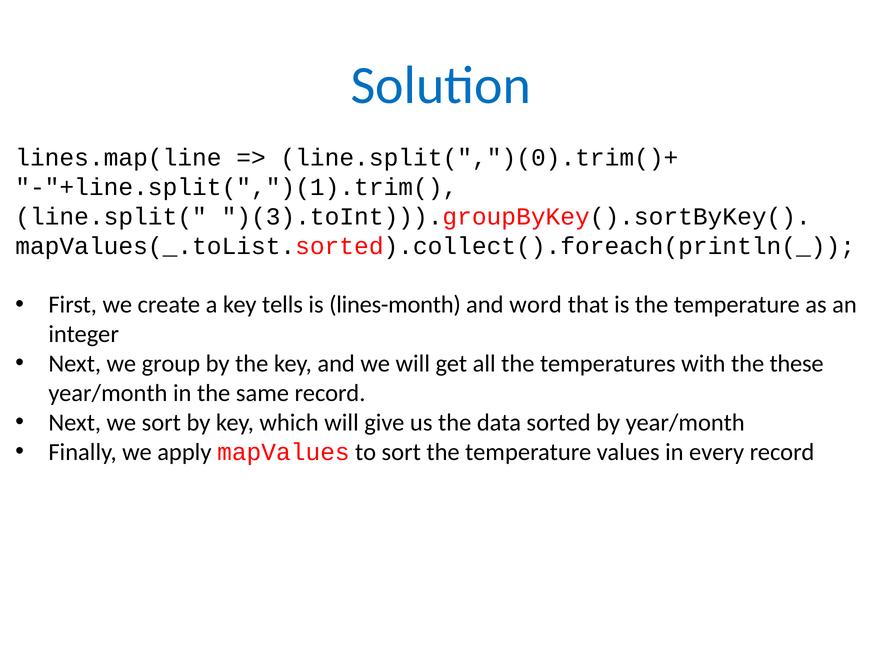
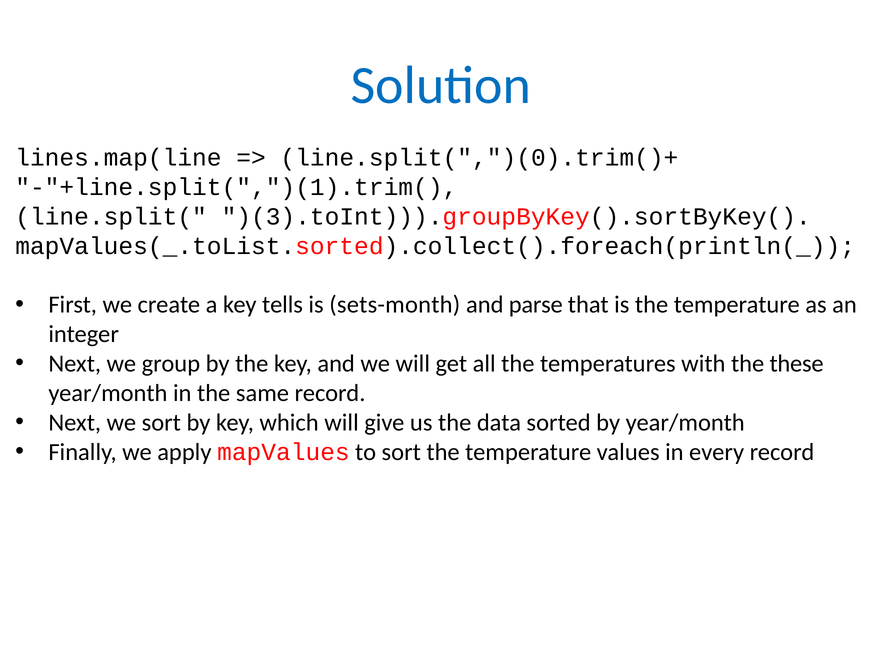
lines-month: lines-month -> sets-month
word: word -> parse
